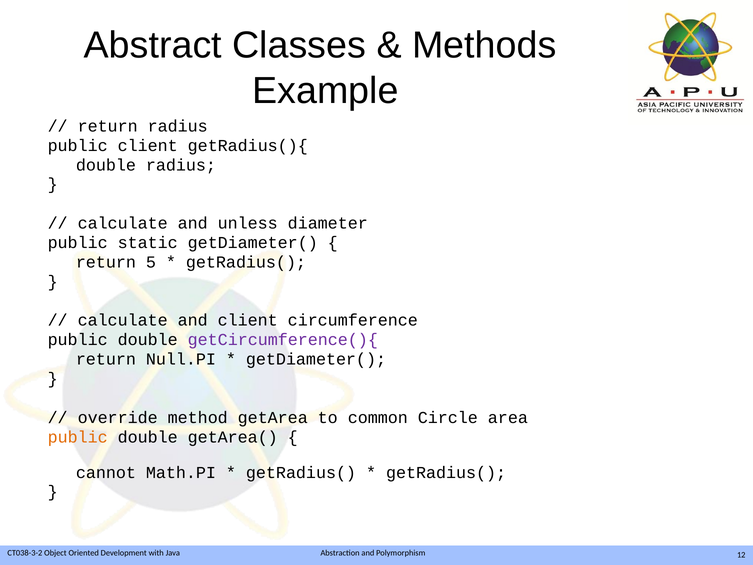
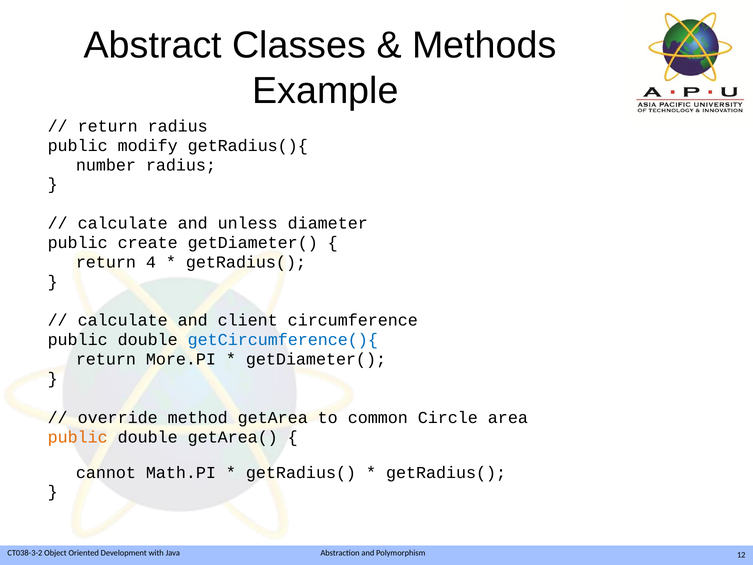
public client: client -> modify
double at (106, 165): double -> number
static: static -> create
5: 5 -> 4
getCircumference(){ colour: purple -> blue
Null.PI: Null.PI -> More.PI
